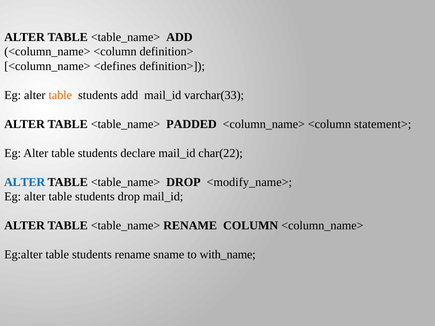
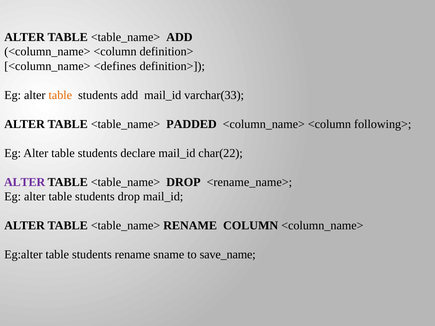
statement>: statement> -> following>
ALTER at (25, 182) colour: blue -> purple
<modify_name>: <modify_name> -> <rename_name>
with_name: with_name -> save_name
